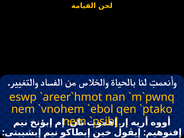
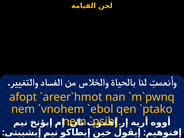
eswp: eswp -> afopt
